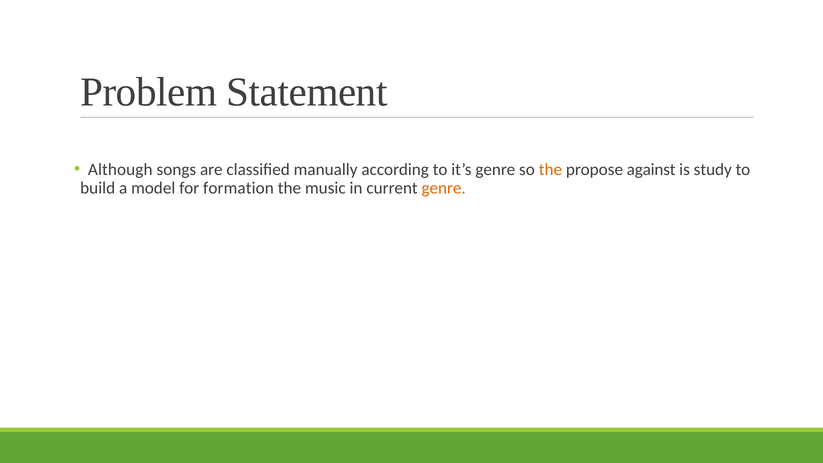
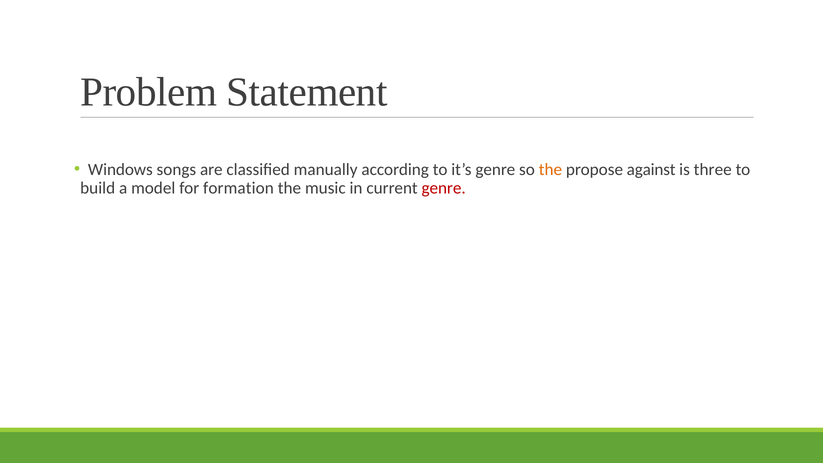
Although: Although -> Windows
study: study -> three
genre at (444, 188) colour: orange -> red
